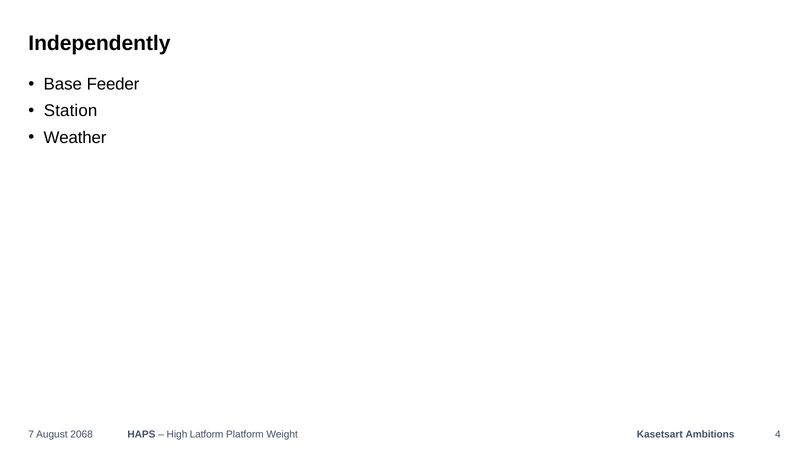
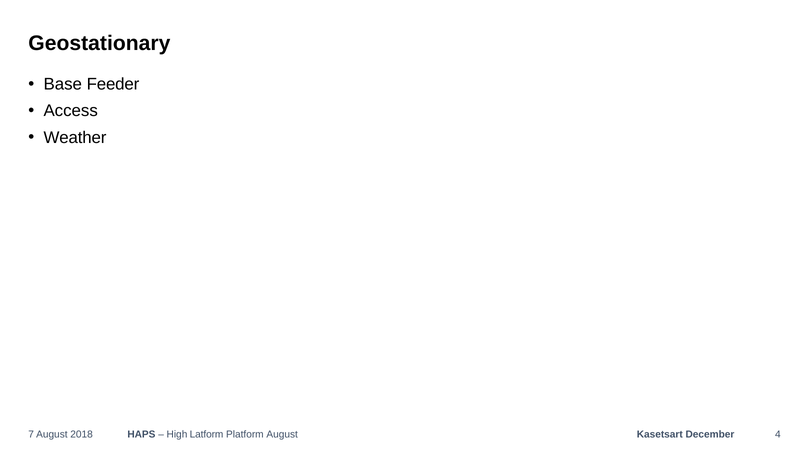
Independently: Independently -> Geostationary
Station: Station -> Access
2068: 2068 -> 2018
Platform Weight: Weight -> August
Ambitions: Ambitions -> December
